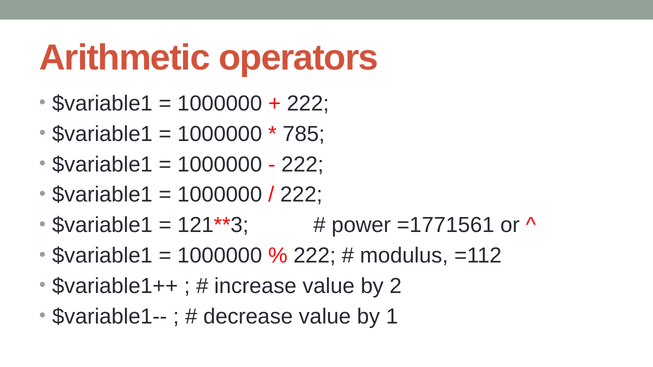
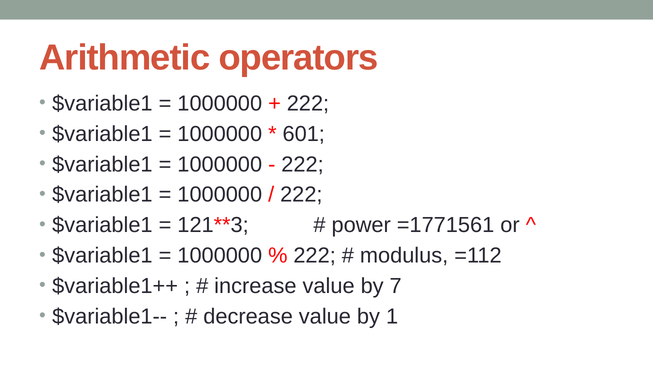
785: 785 -> 601
2: 2 -> 7
